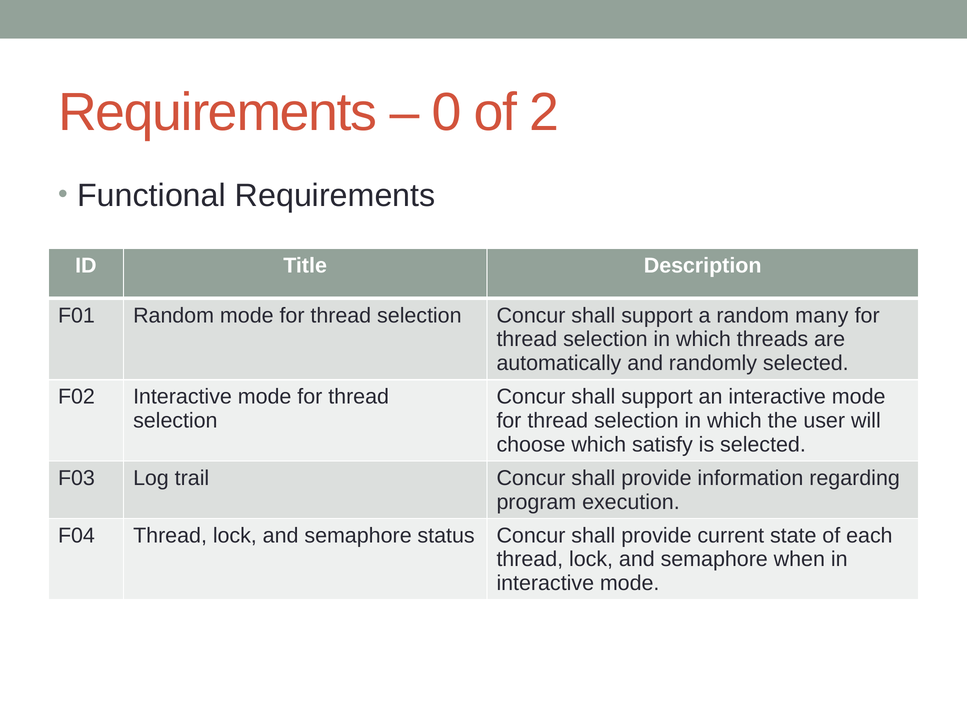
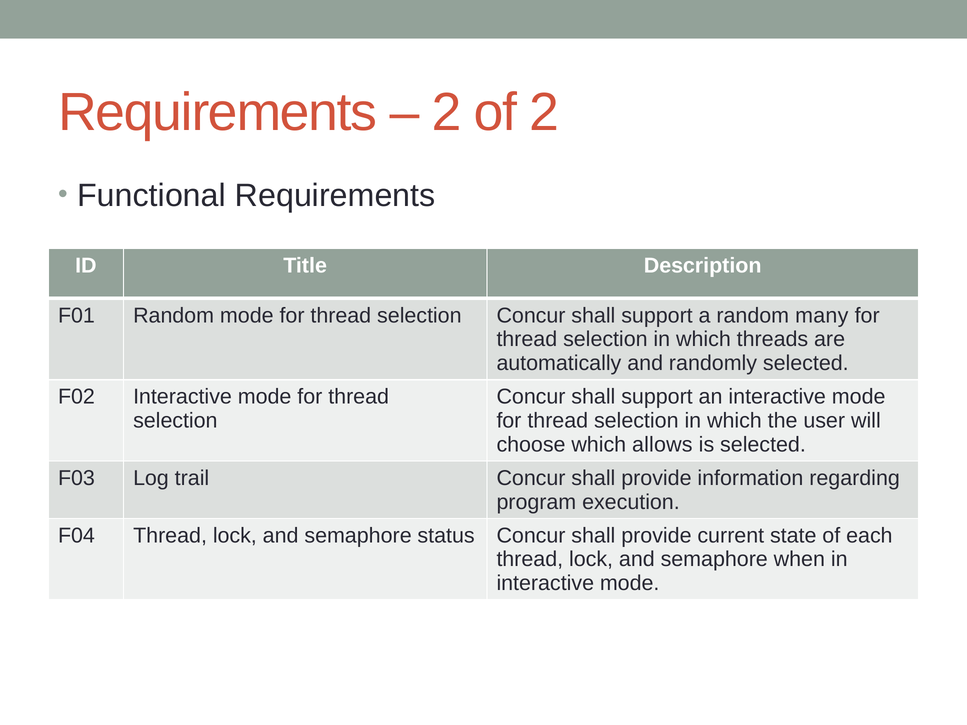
0 at (447, 113): 0 -> 2
satisfy: satisfy -> allows
